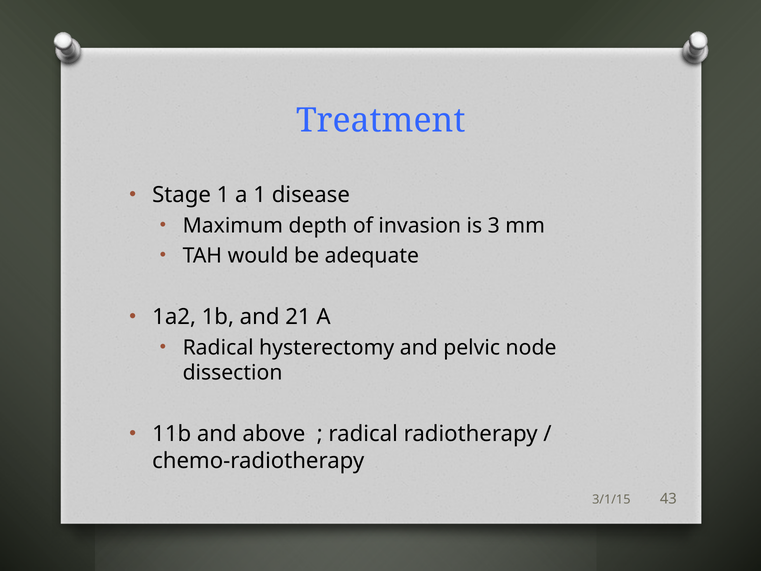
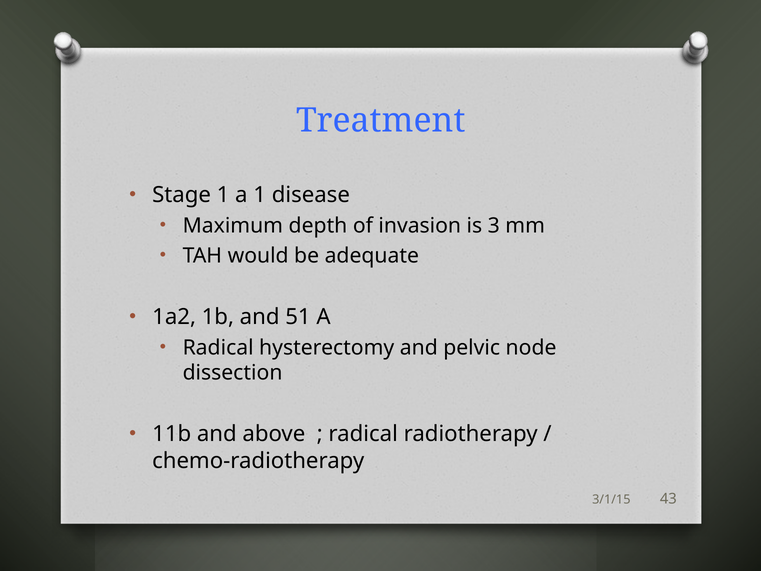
21: 21 -> 51
